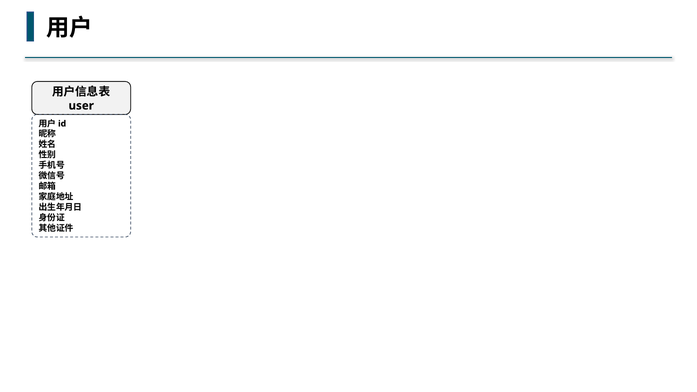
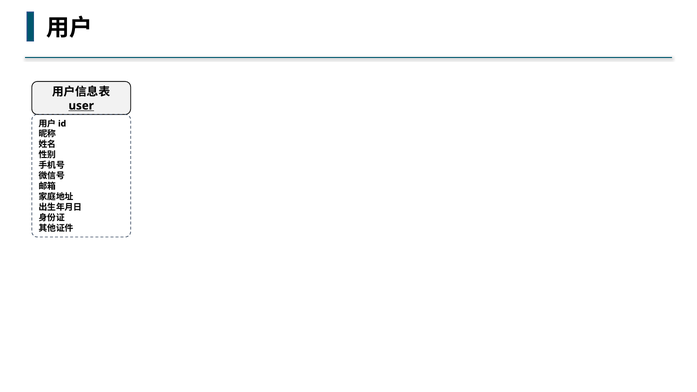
user underline: none -> present
